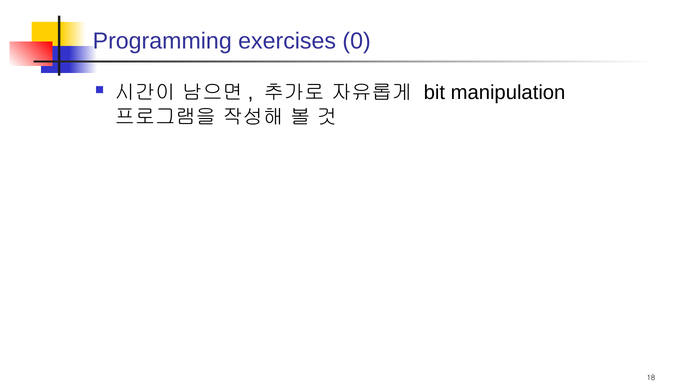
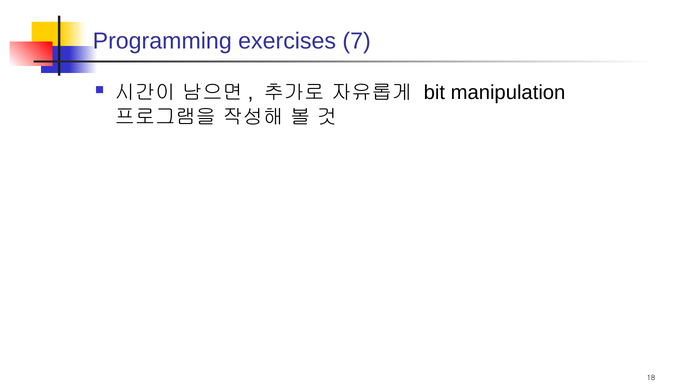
0: 0 -> 7
